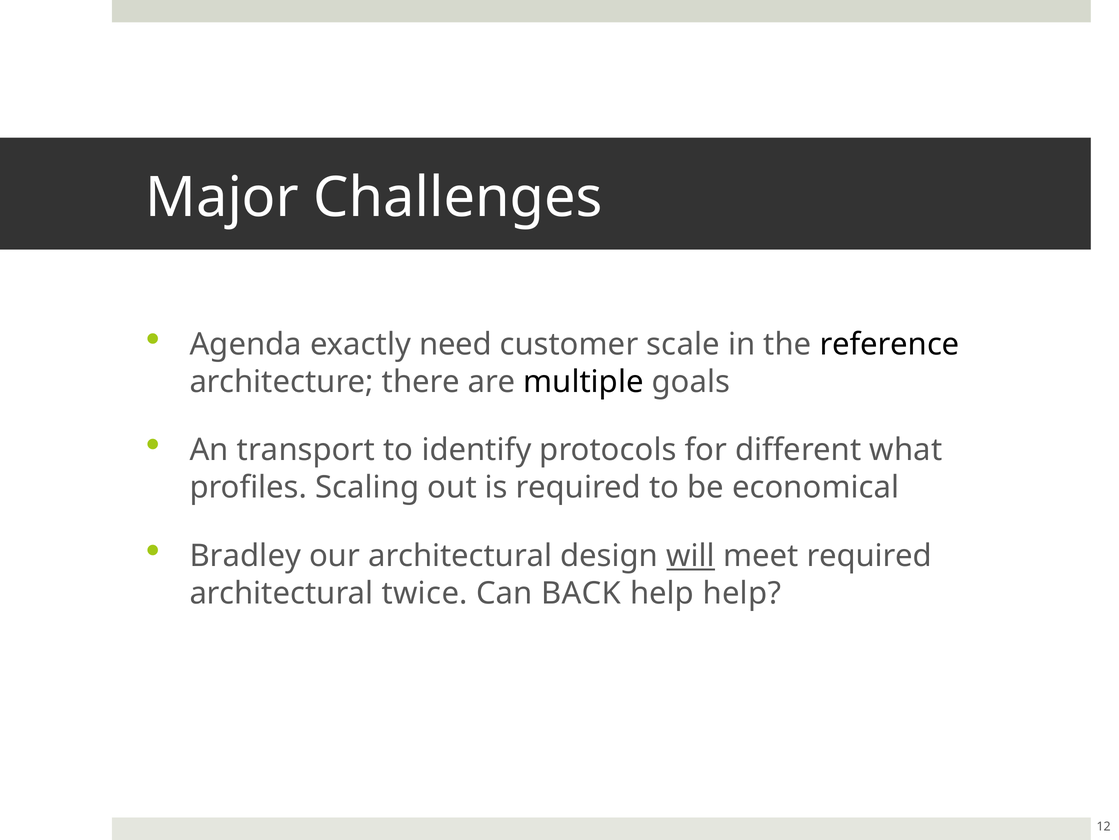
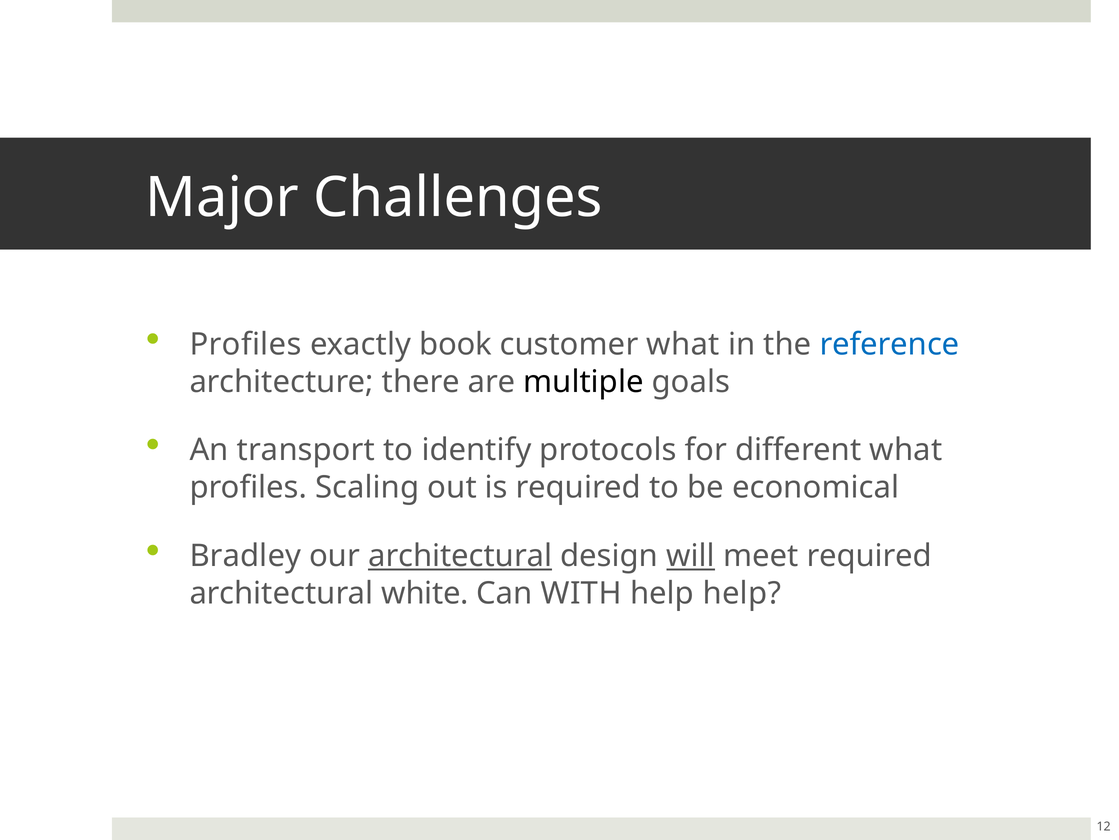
Agenda at (246, 344): Agenda -> Profiles
need: need -> book
customer scale: scale -> what
reference colour: black -> blue
architectural at (460, 556) underline: none -> present
twice: twice -> white
BACK: BACK -> WITH
